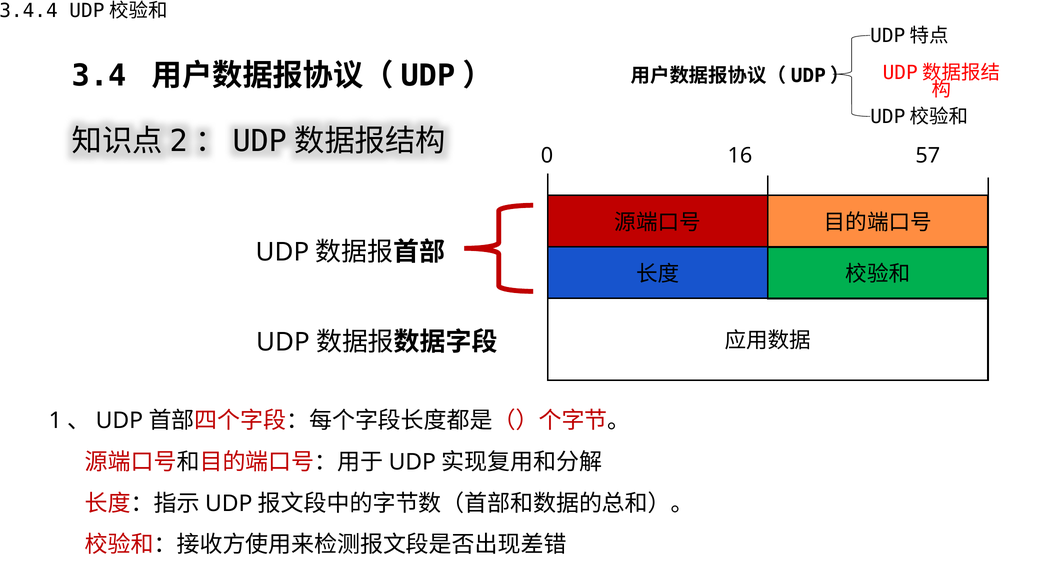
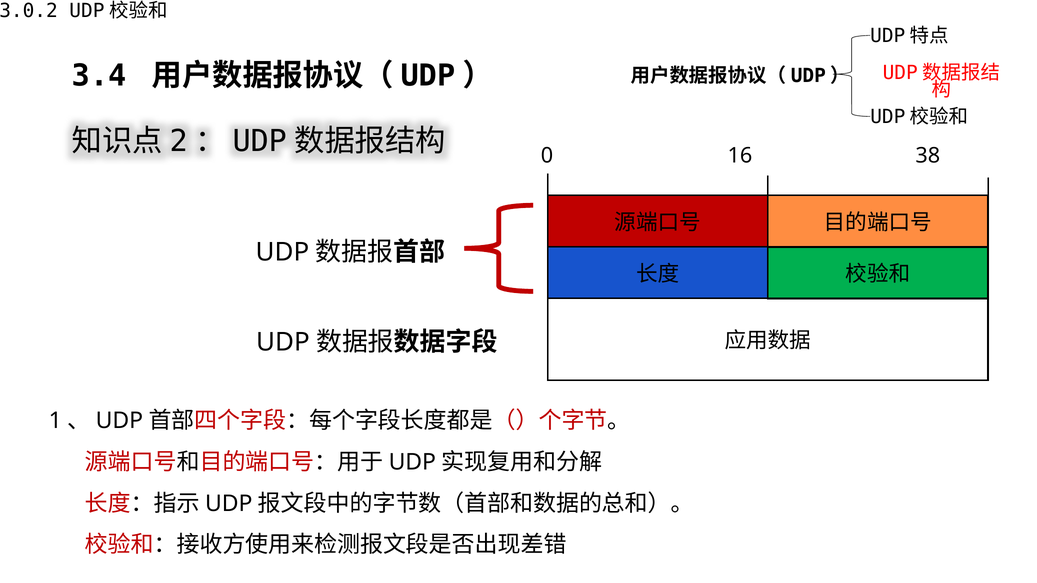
3.4.4: 3.4.4 -> 3.0.2
57: 57 -> 38
